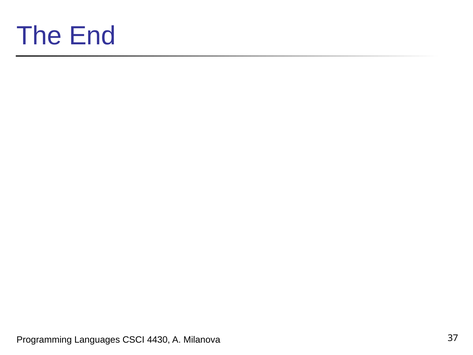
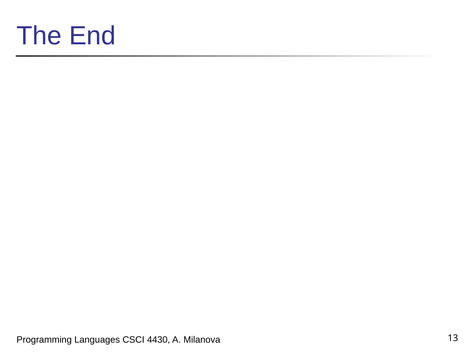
37: 37 -> 13
